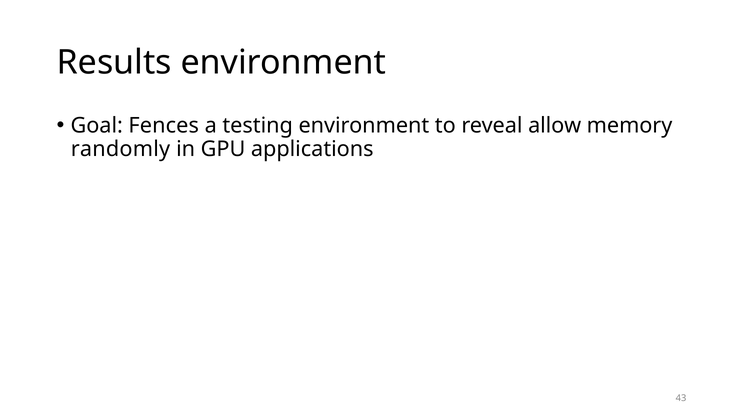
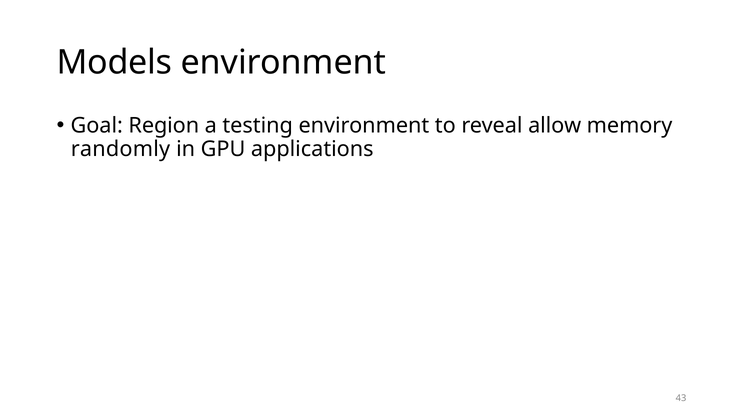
Results: Results -> Models
Fences: Fences -> Region
